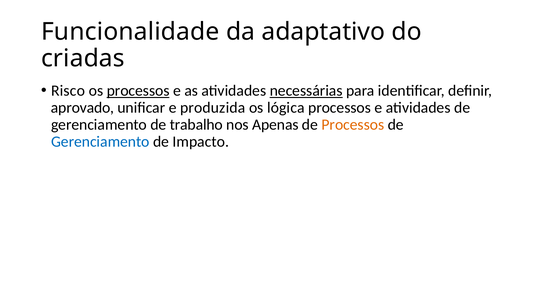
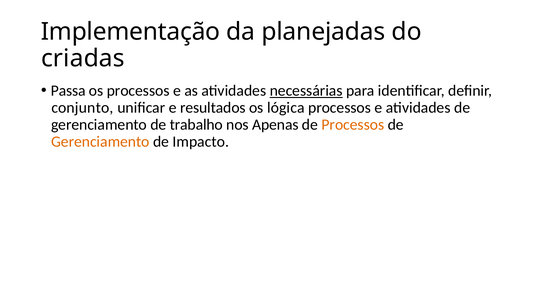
Funcionalidade: Funcionalidade -> Implementação
adaptativo: adaptativo -> planejadas
Risco: Risco -> Passa
processos at (138, 91) underline: present -> none
aprovado: aprovado -> conjunto
produzida: produzida -> resultados
Gerenciamento at (100, 142) colour: blue -> orange
